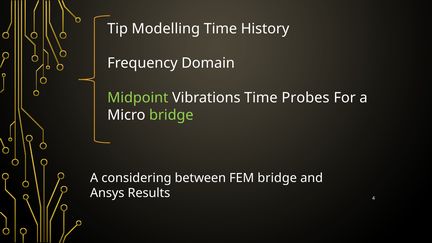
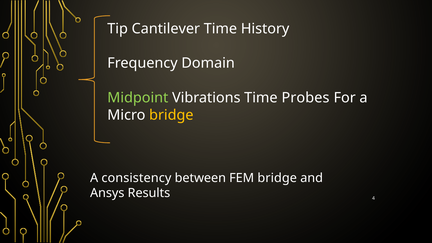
Modelling: Modelling -> Cantilever
bridge at (171, 115) colour: light green -> yellow
considering: considering -> consistency
